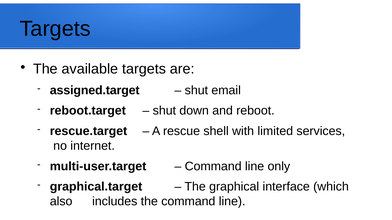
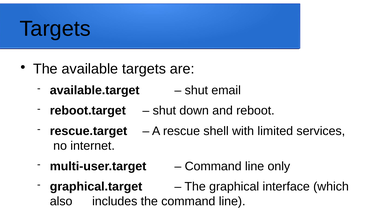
assigned.target: assigned.target -> available.target
